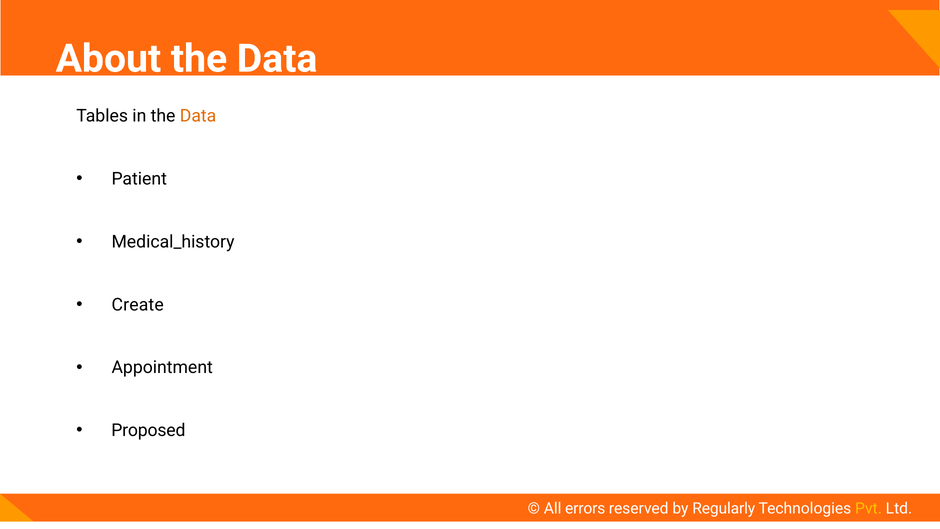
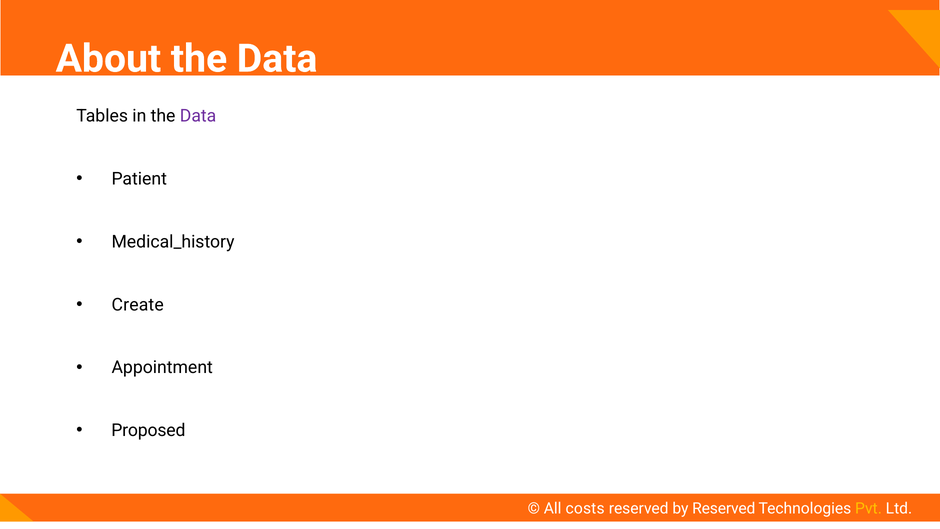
Data at (198, 116) colour: orange -> purple
errors: errors -> costs
by Regularly: Regularly -> Reserved
